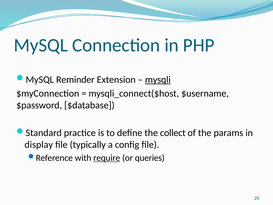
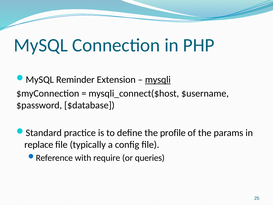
collect: collect -> profile
display: display -> replace
require underline: present -> none
